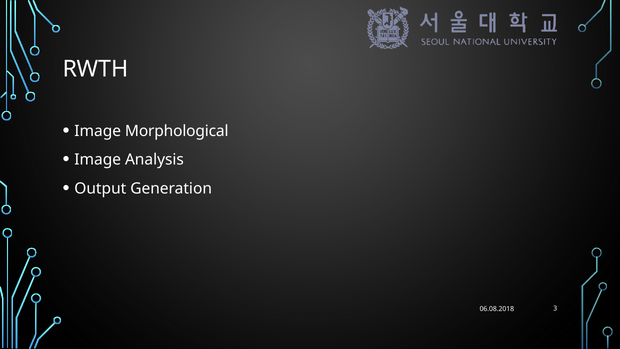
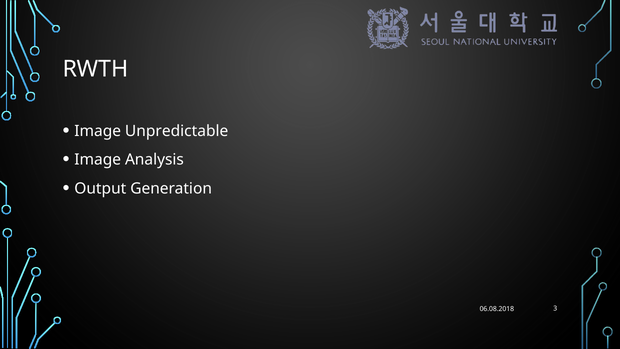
Morphological: Morphological -> Unpredictable
